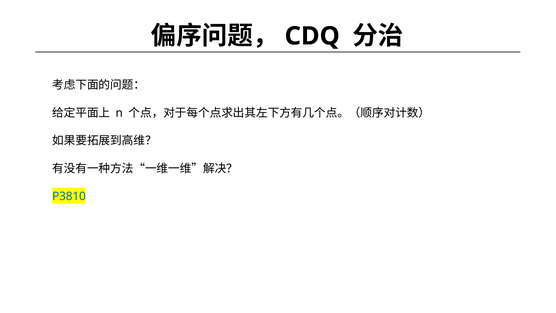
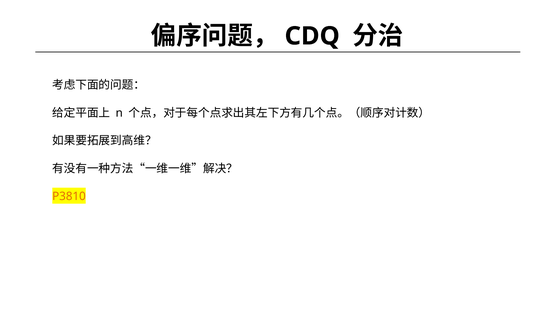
P3810 colour: blue -> orange
